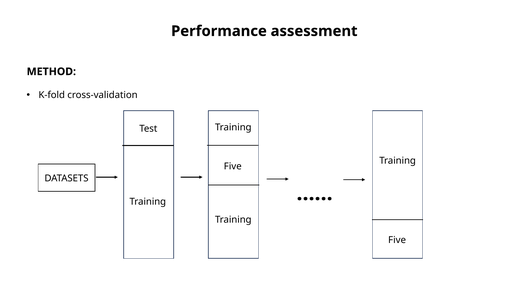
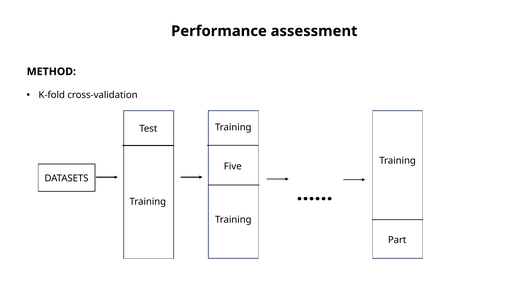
Five at (397, 240): Five -> Part
